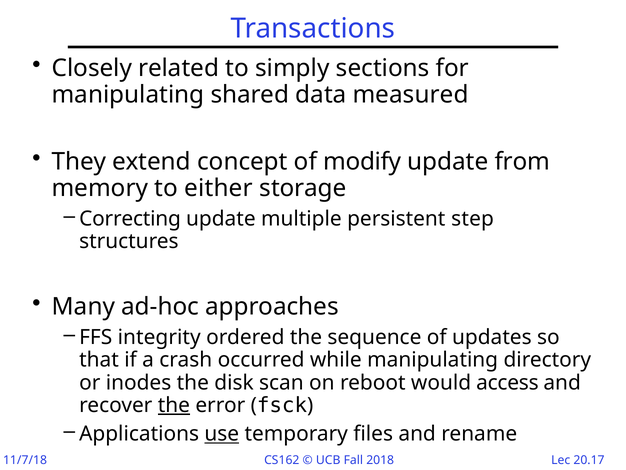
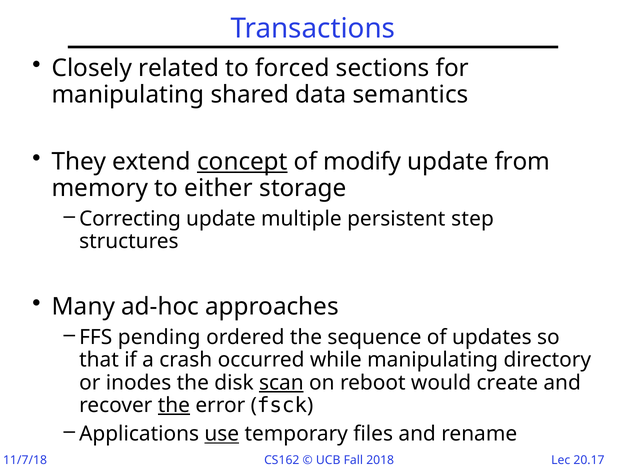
simply: simply -> forced
measured: measured -> semantics
concept underline: none -> present
integrity: integrity -> pending
scan underline: none -> present
access: access -> create
